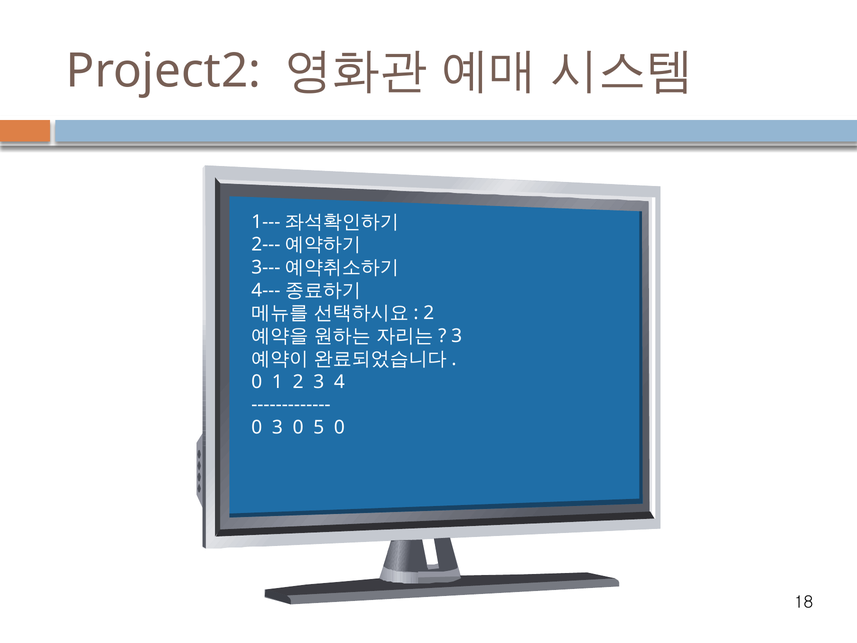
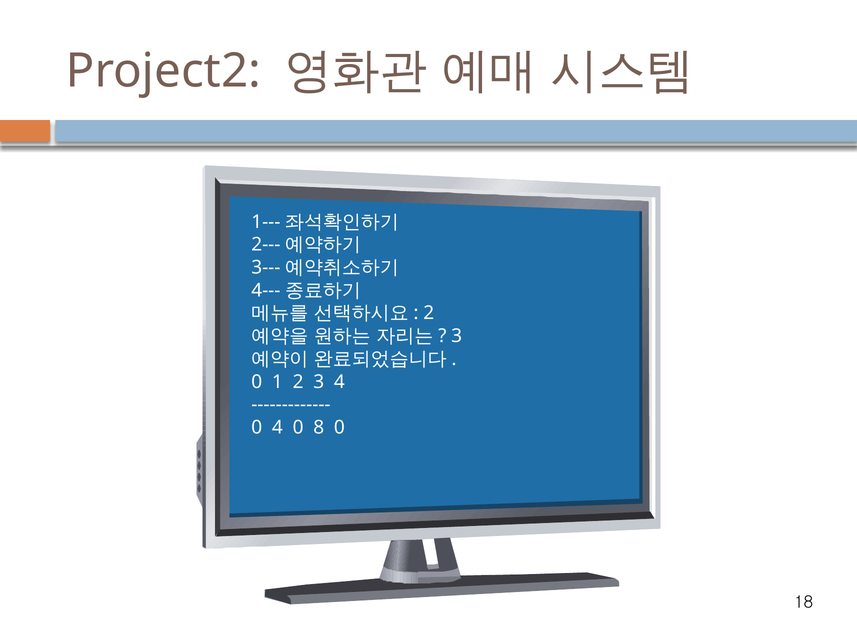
0 3: 3 -> 4
5: 5 -> 8
